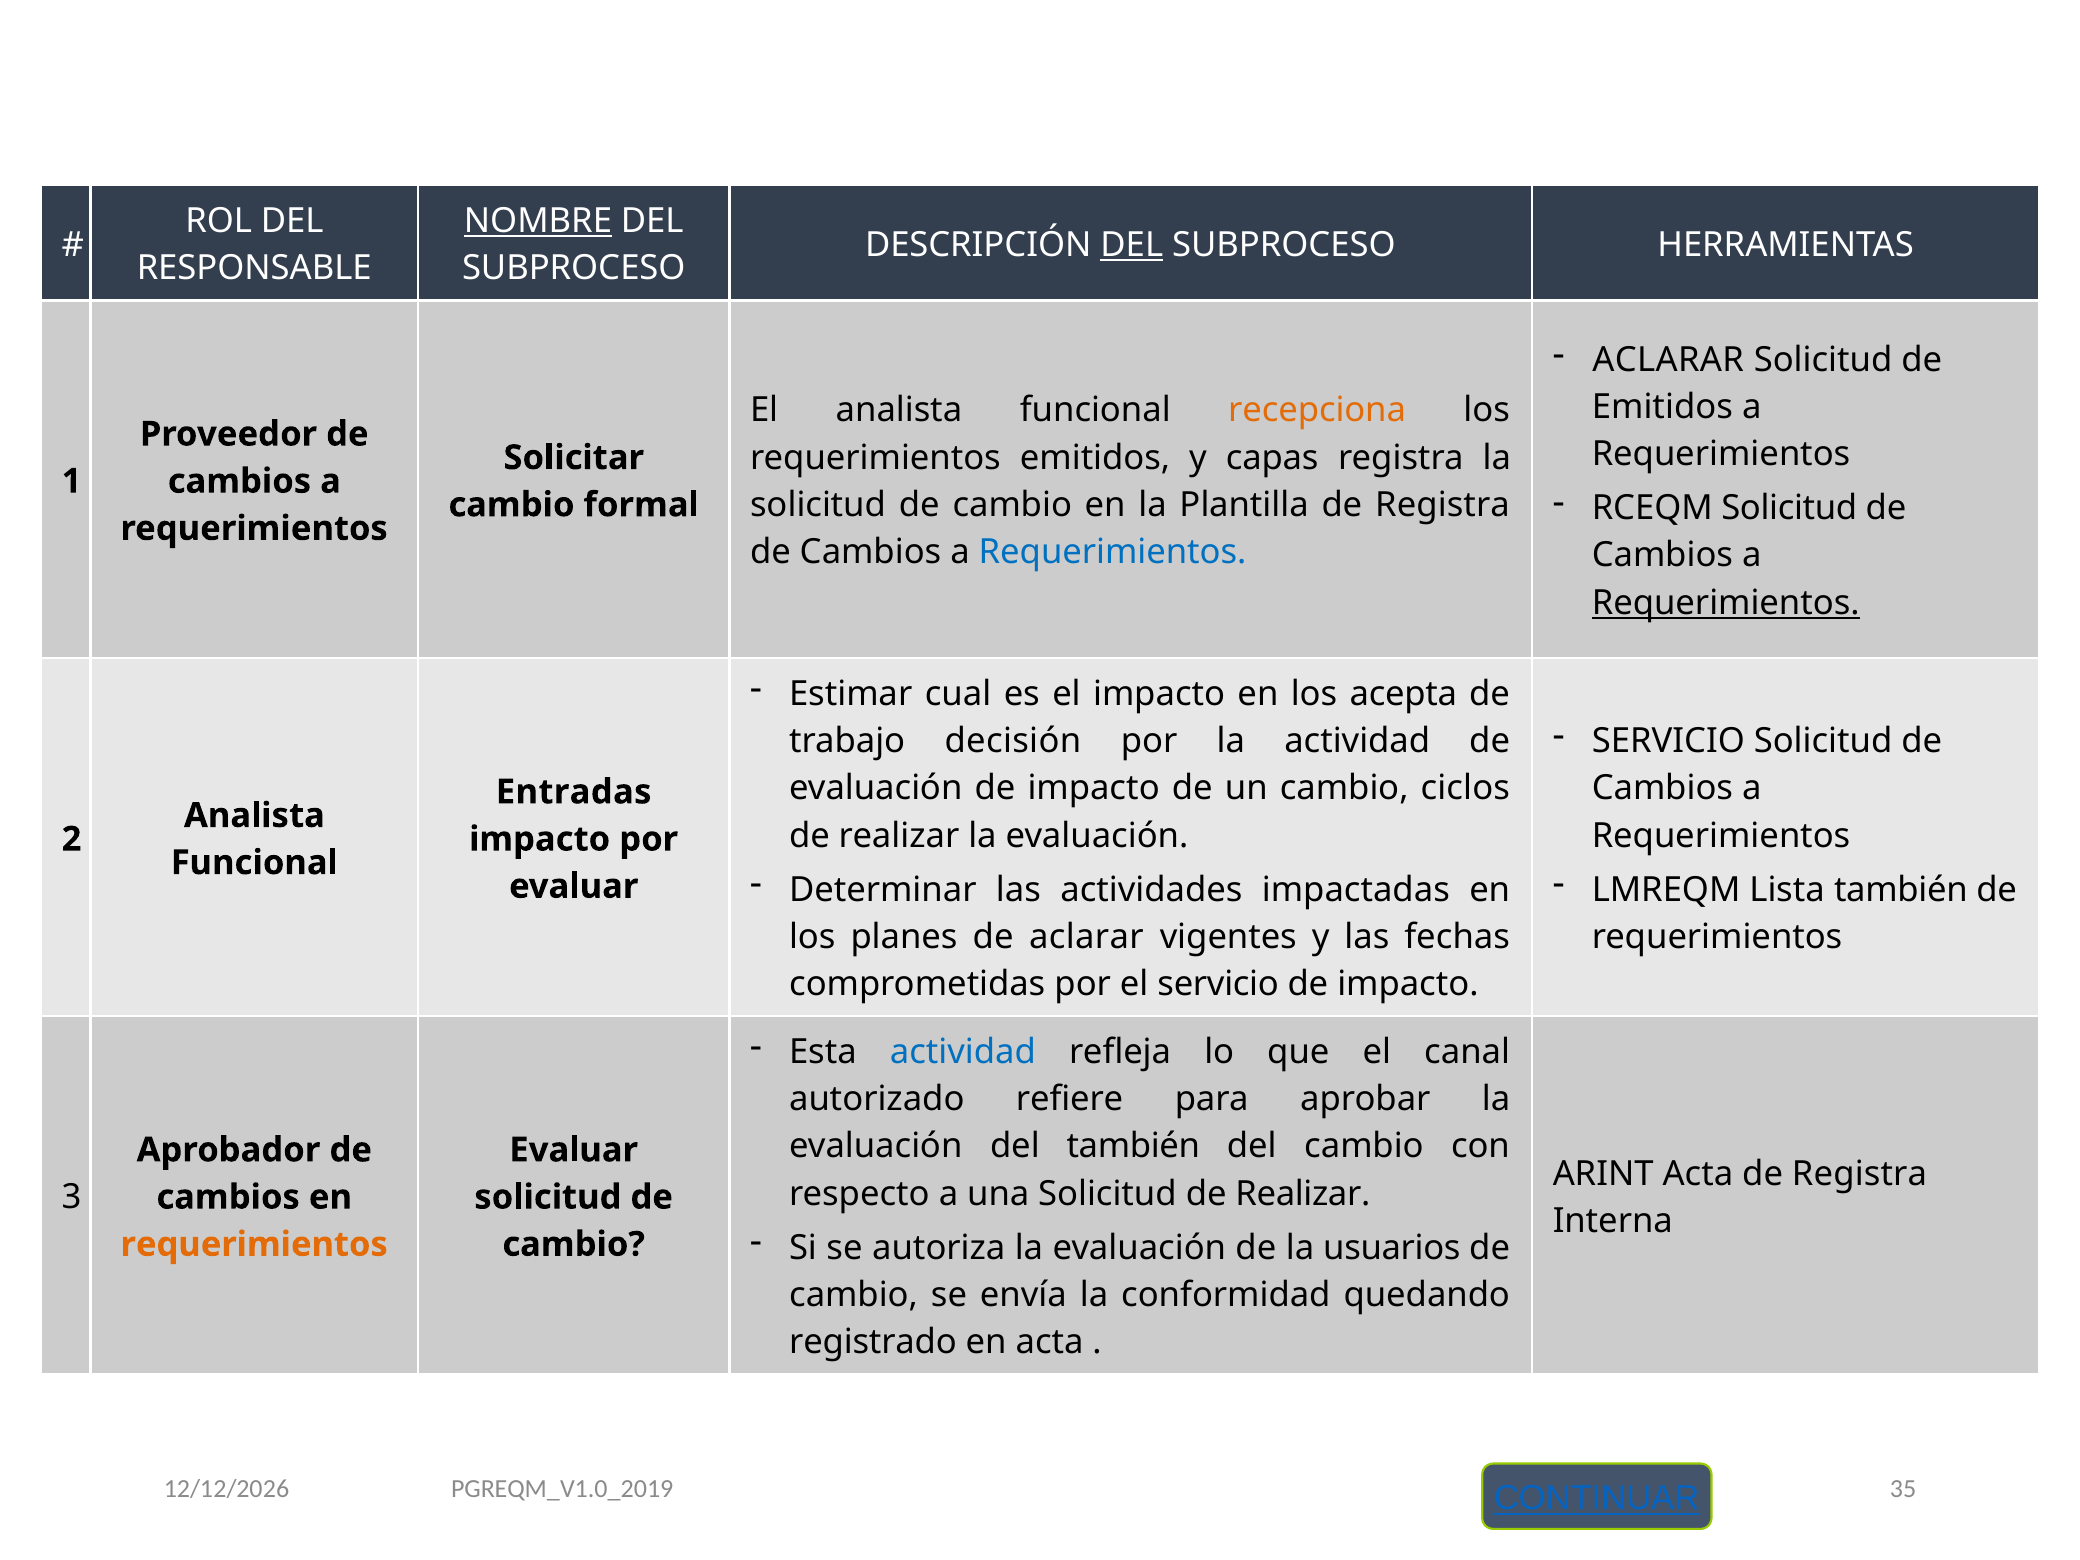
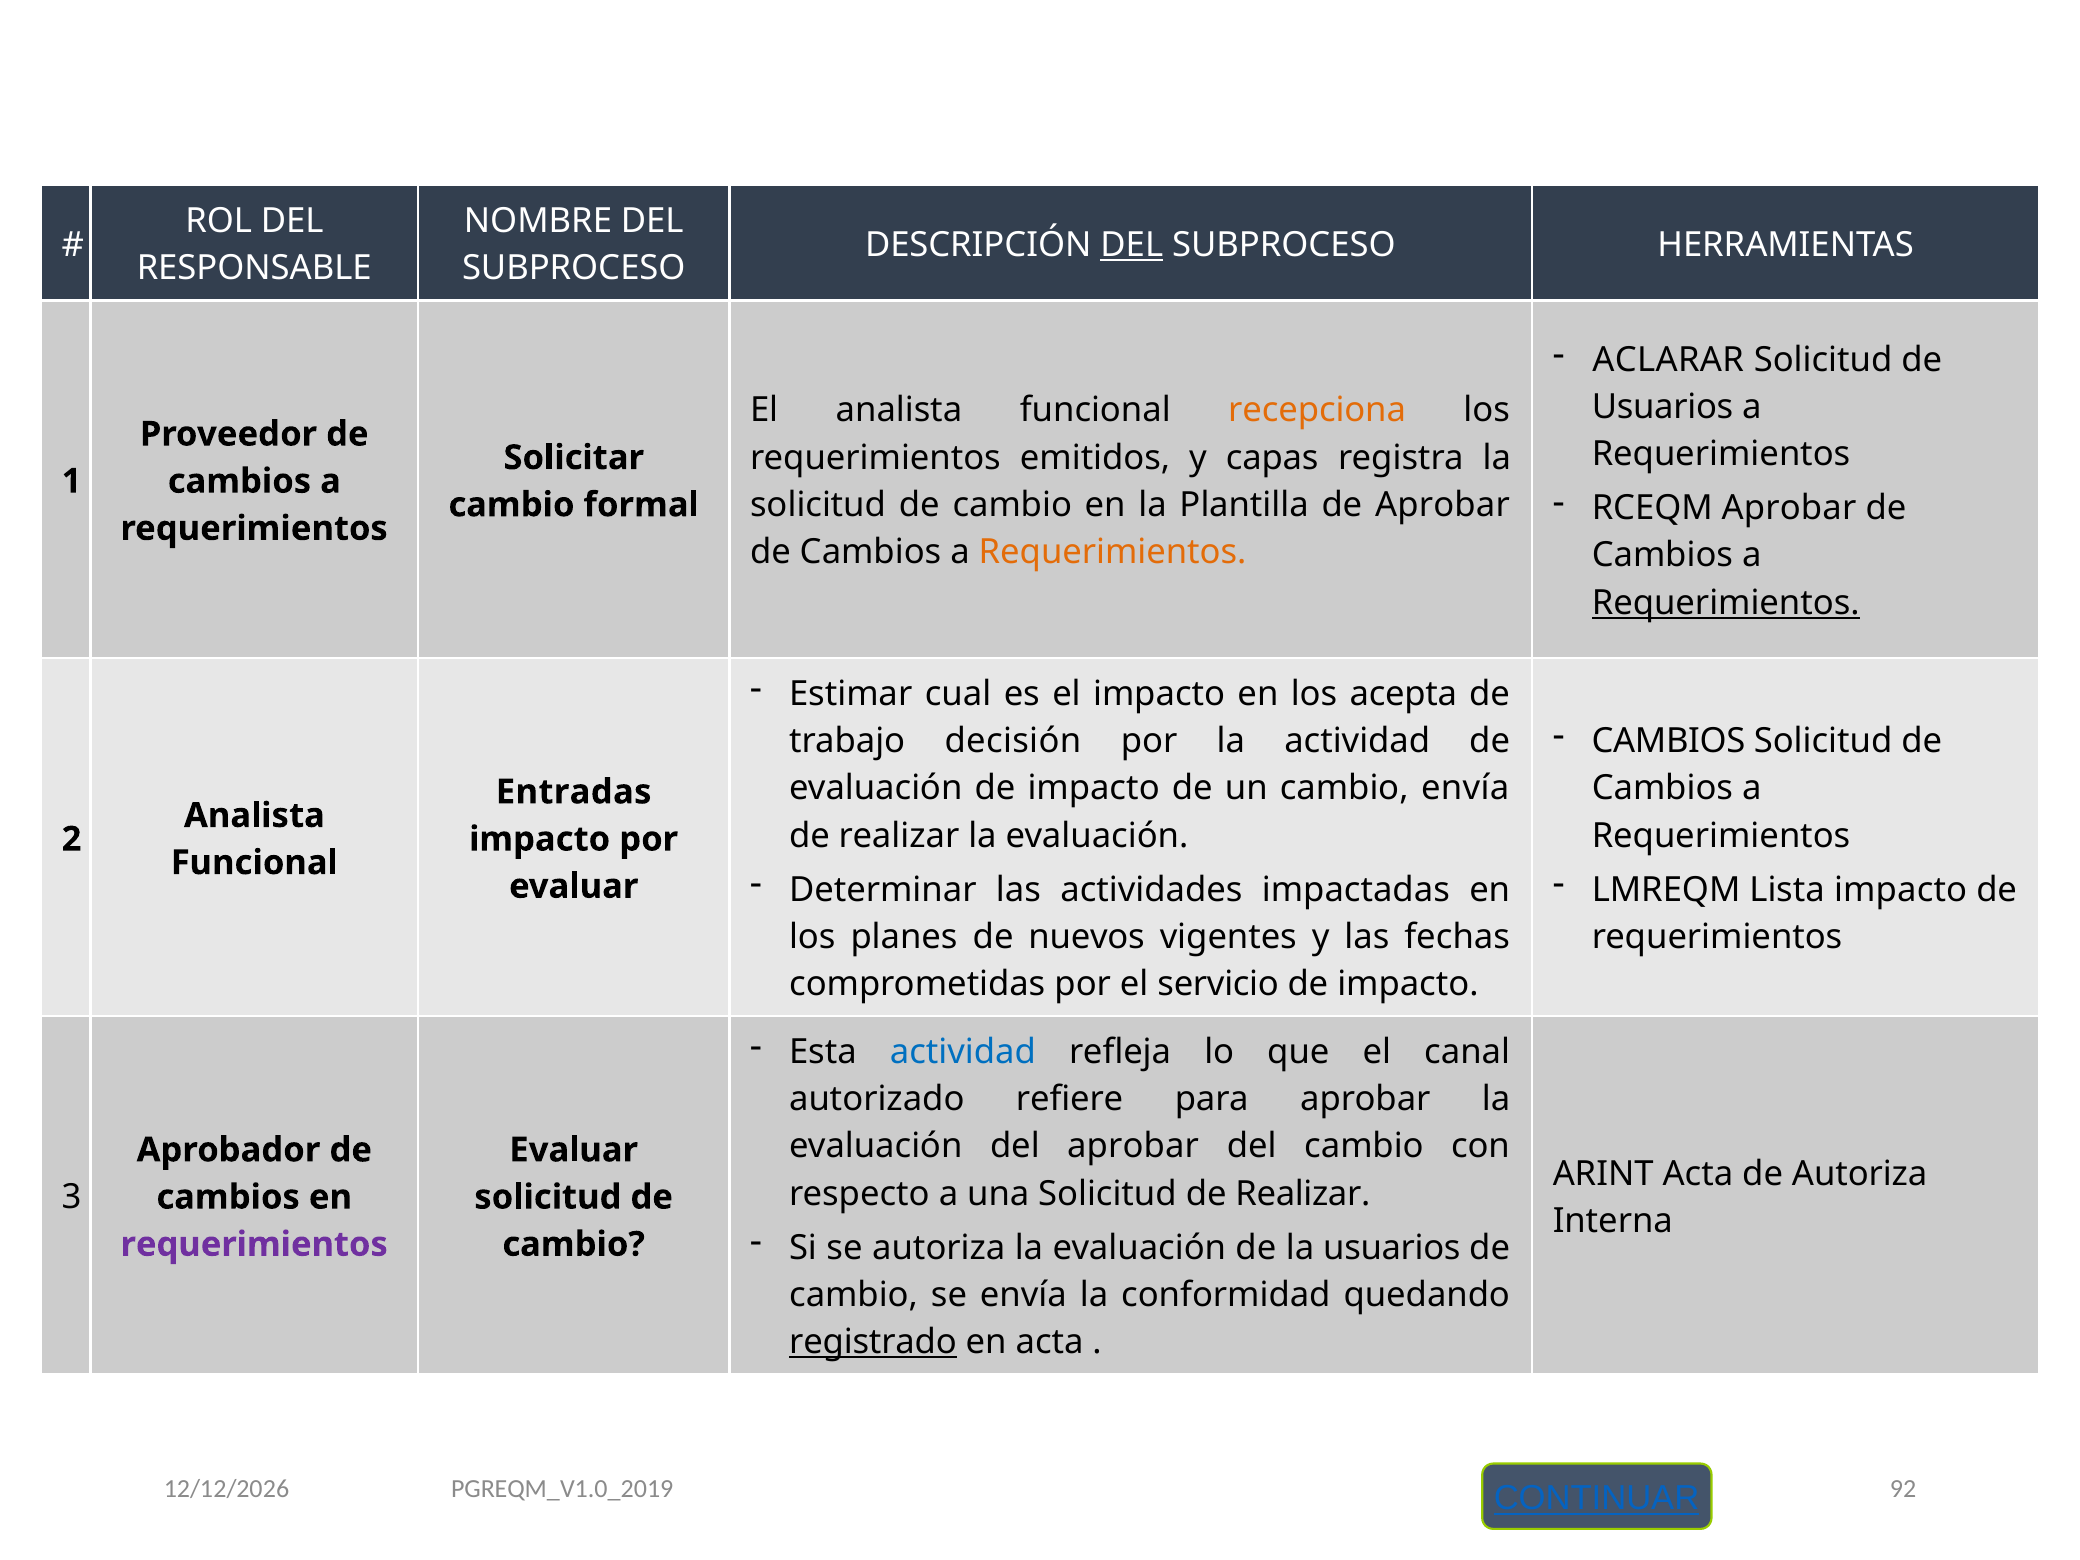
NOMBRE underline: present -> none
Emitidos at (1662, 407): Emitidos -> Usuarios
RCEQM Solicitud: Solicitud -> Aprobar
Plantilla de Registra: Registra -> Aprobar
Requerimientos at (1113, 552) colour: blue -> orange
SERVICIO at (1668, 741): SERVICIO -> CAMBIOS
cambio ciclos: ciclos -> envía
Lista también: también -> impacto
de aclarar: aclarar -> nuevos
del también: también -> aprobar
Acta de Registra: Registra -> Autoriza
requerimientos at (254, 1244) colour: orange -> purple
registrado underline: none -> present
35: 35 -> 92
